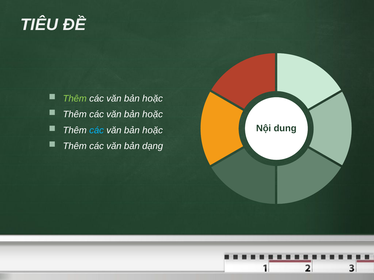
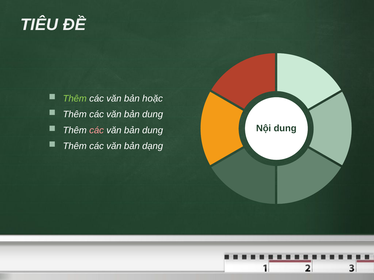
hoặc at (153, 115): hoặc -> dung
các at (97, 130) colour: light blue -> pink
hoặc at (153, 130): hoặc -> dung
